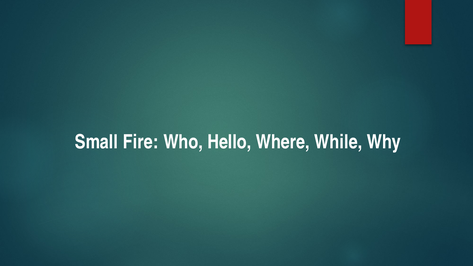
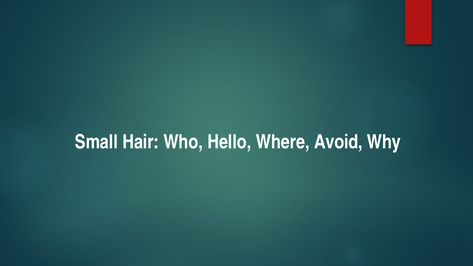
Fire: Fire -> Hair
While: While -> Avoid
